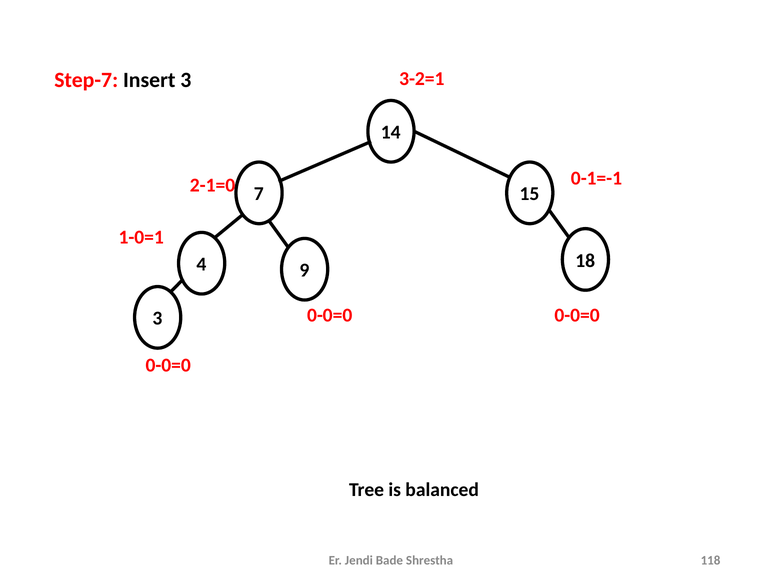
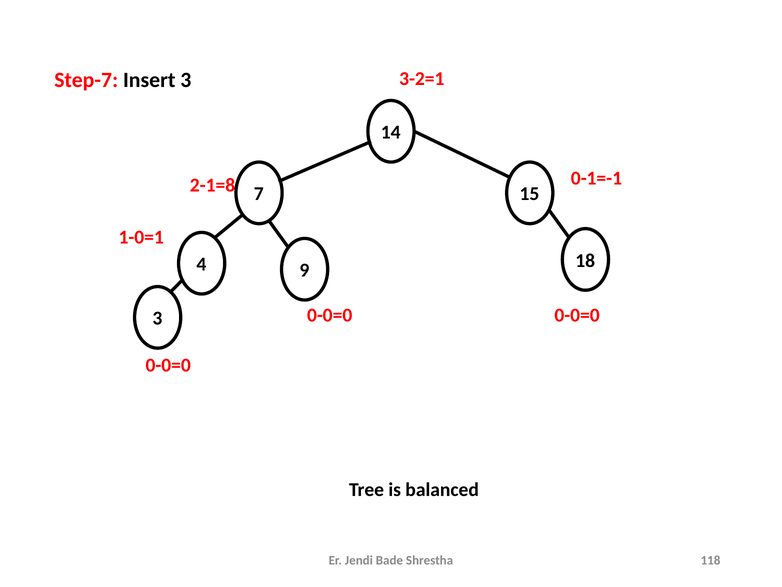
2-1=0: 2-1=0 -> 2-1=8
